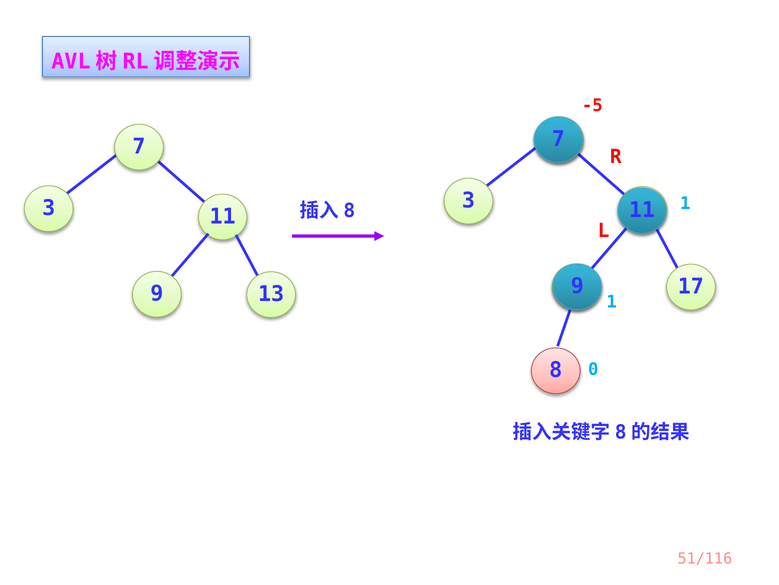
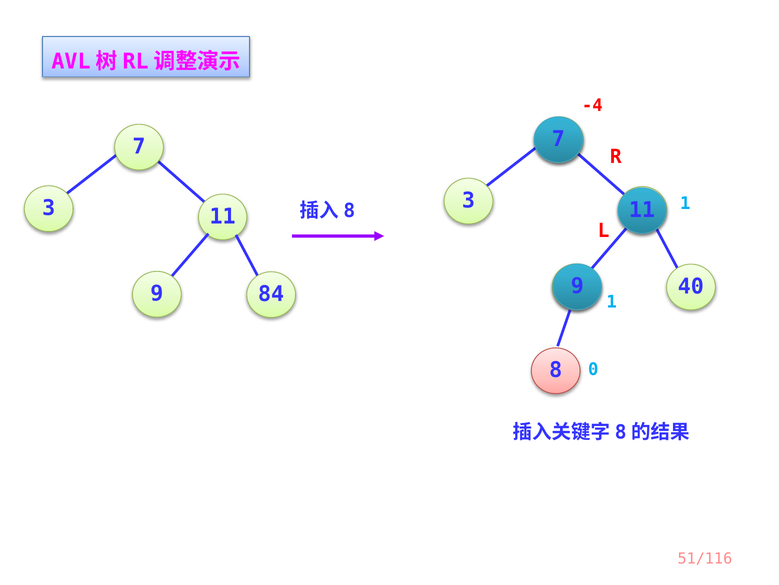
-5: -5 -> -4
17: 17 -> 40
13: 13 -> 84
